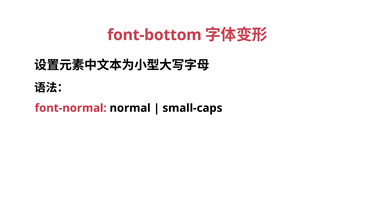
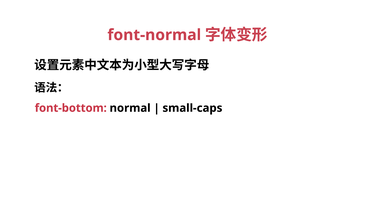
font-bottom: font-bottom -> font-normal
font-normal: font-normal -> font-bottom
